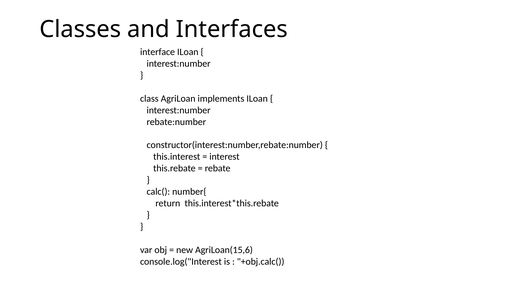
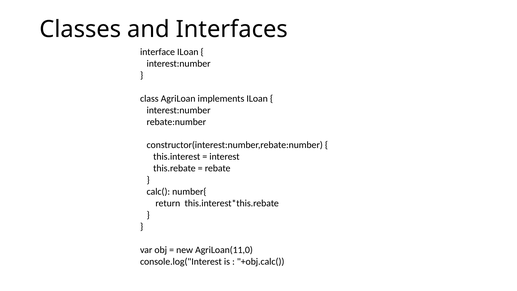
AgriLoan(15,6: AgriLoan(15,6 -> AgriLoan(11,0
